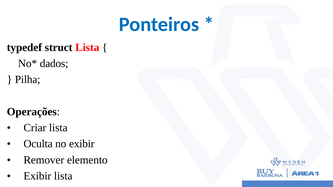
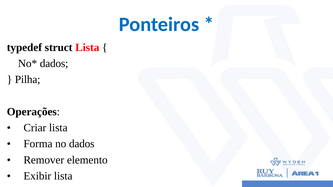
Oculta: Oculta -> Forma
no exibir: exibir -> dados
